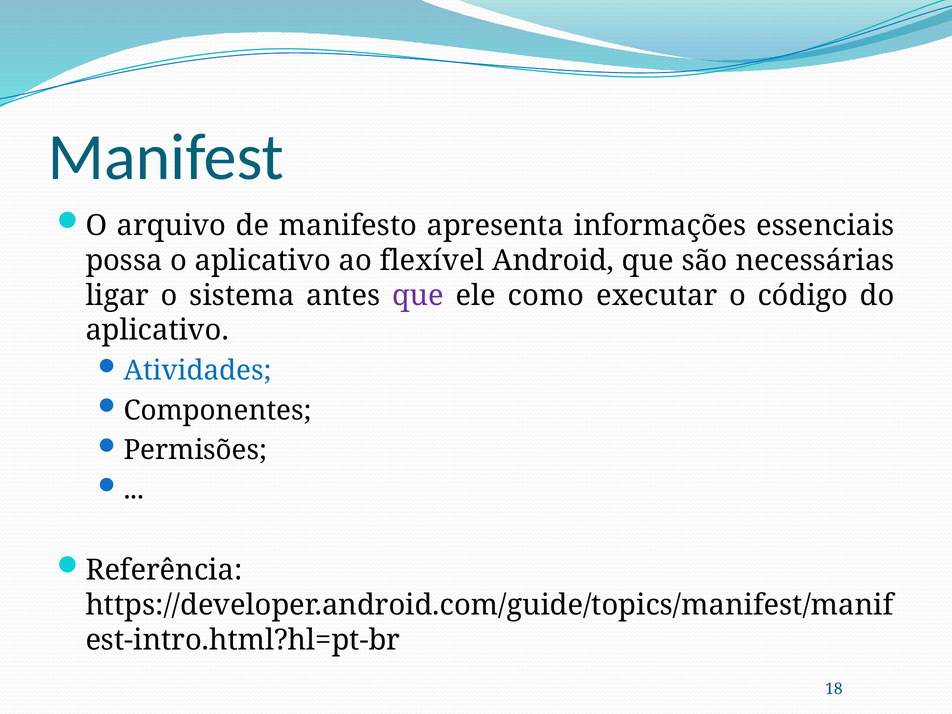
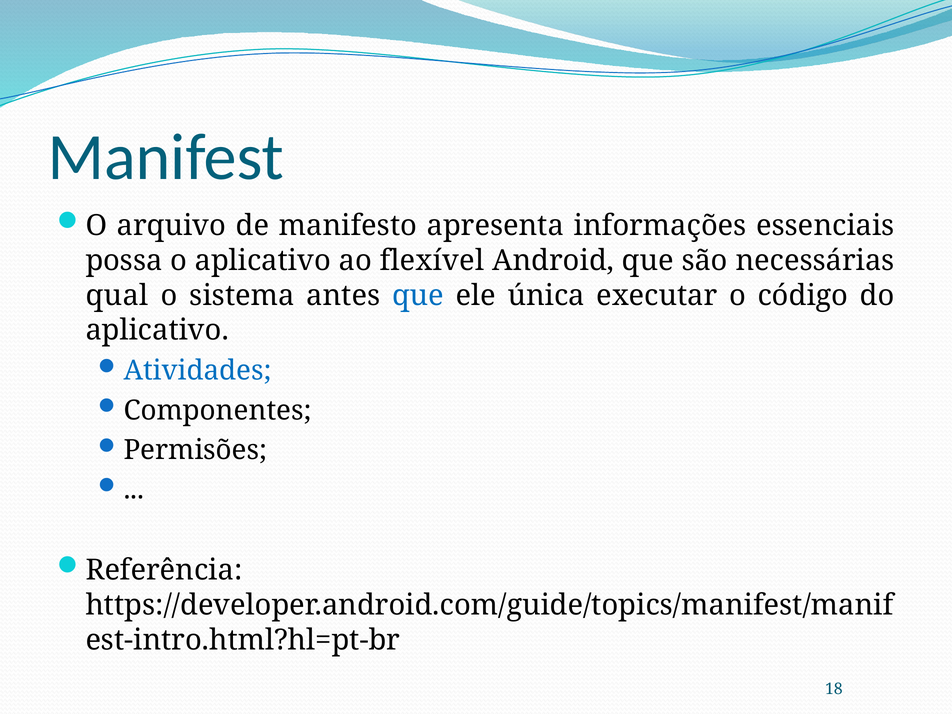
ligar: ligar -> qual
que at (418, 295) colour: purple -> blue
como: como -> única
